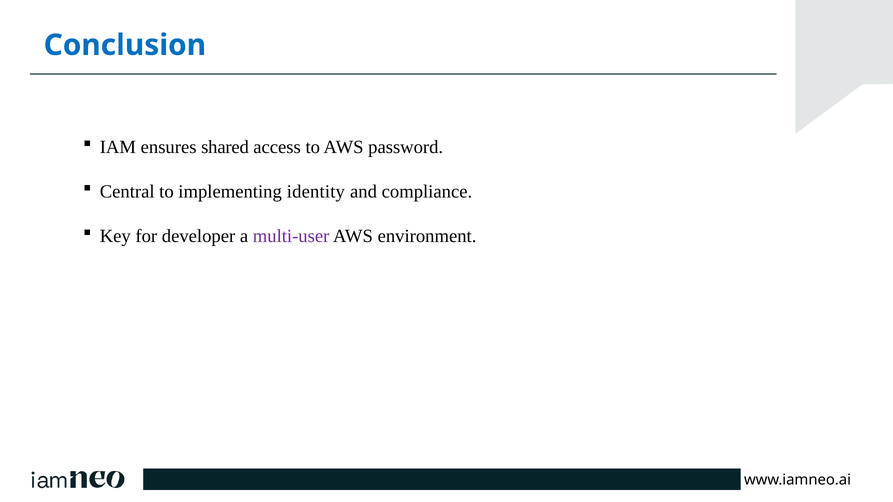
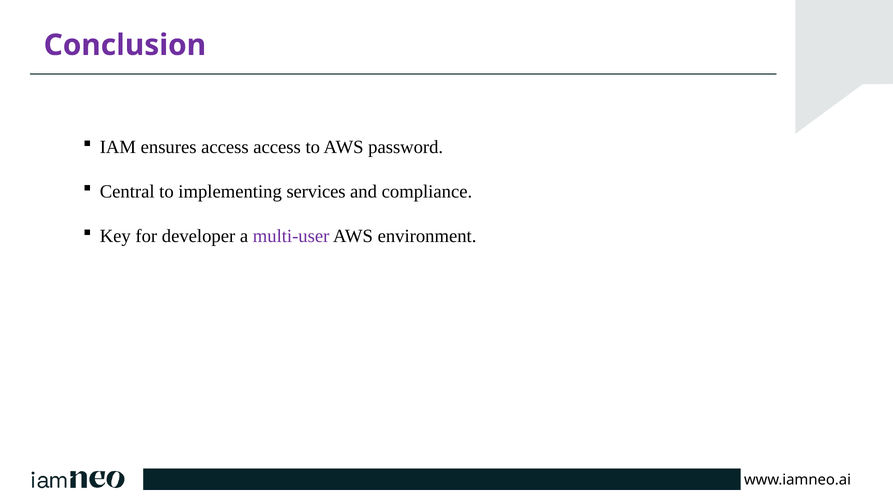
Conclusion colour: blue -> purple
ensures shared: shared -> access
identity: identity -> services
